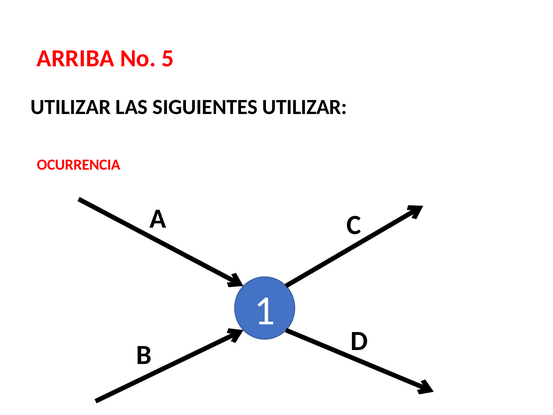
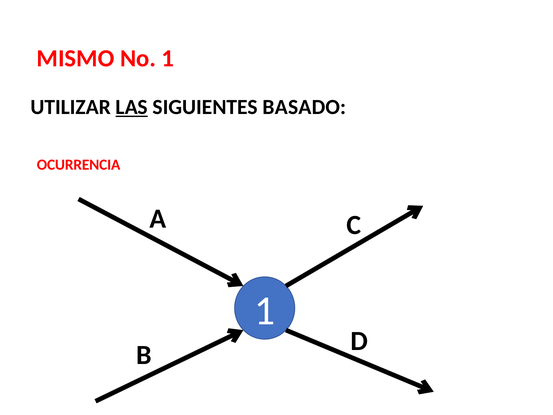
ARRIBA: ARRIBA -> MISMO
No 5: 5 -> 1
LAS underline: none -> present
SIGUIENTES UTILIZAR: UTILIZAR -> BASADO
